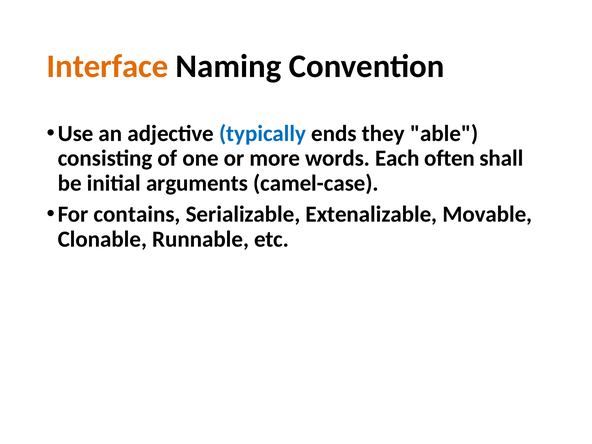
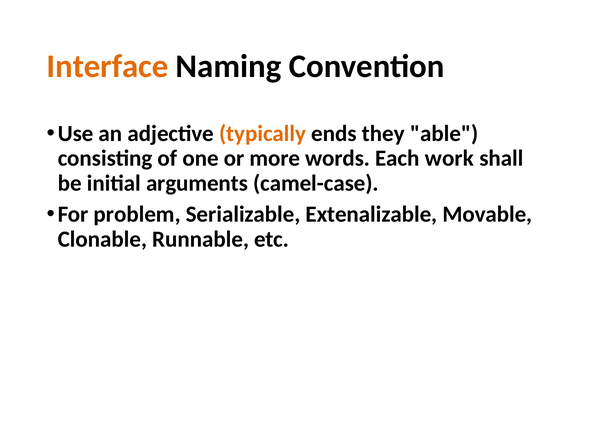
typically colour: blue -> orange
often: often -> work
contains: contains -> problem
